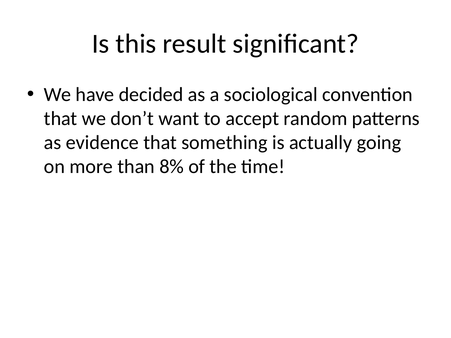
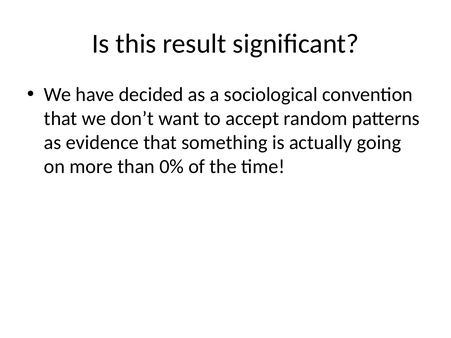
8%: 8% -> 0%
